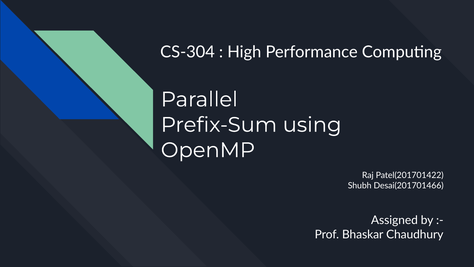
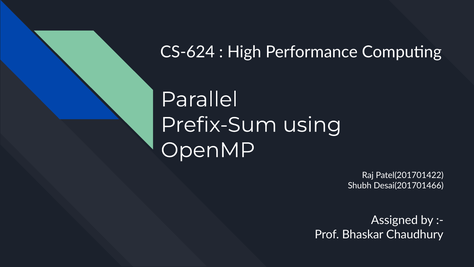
CS-304: CS-304 -> CS-624
